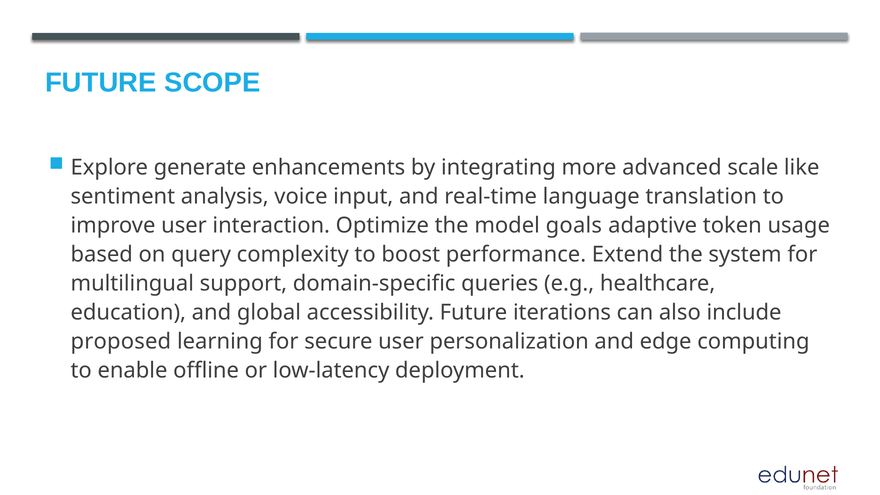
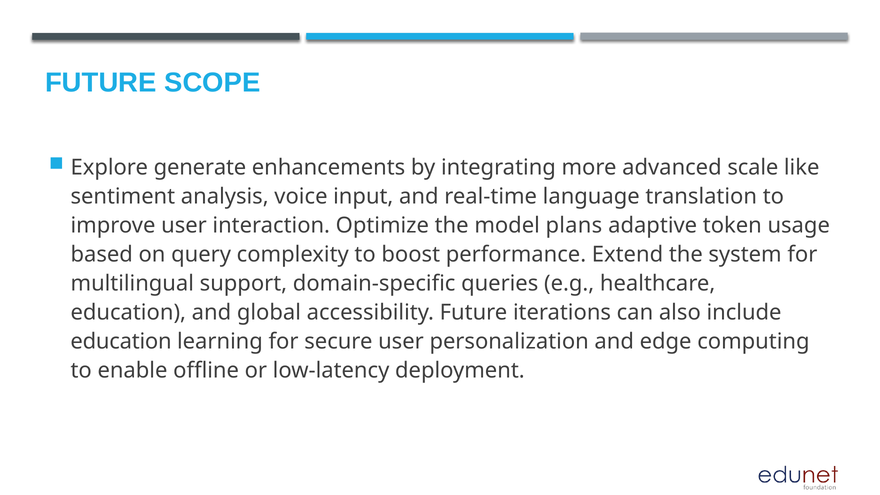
goals: goals -> plans
proposed at (121, 342): proposed -> education
